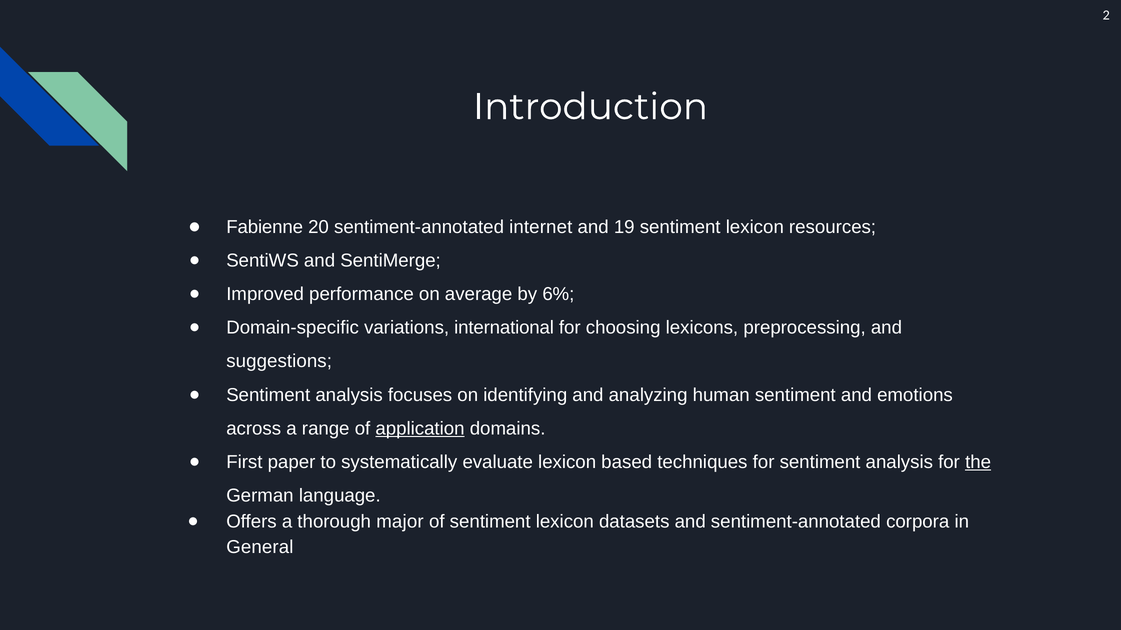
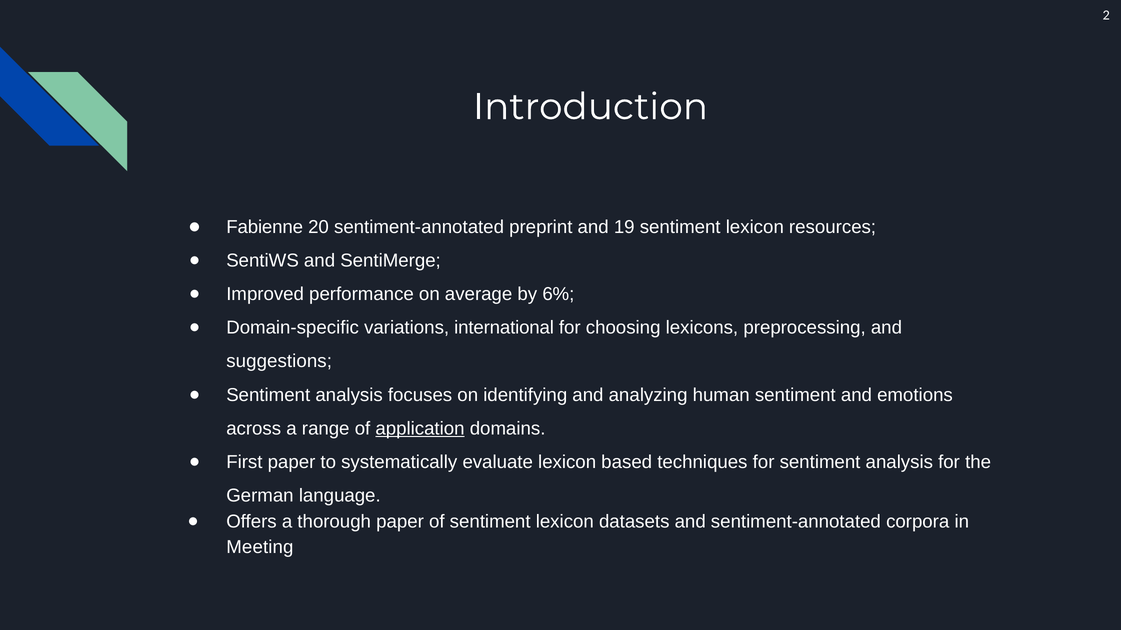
internet: internet -> preprint
the underline: present -> none
thorough major: major -> paper
General: General -> Meeting
